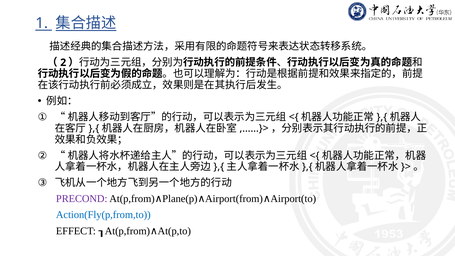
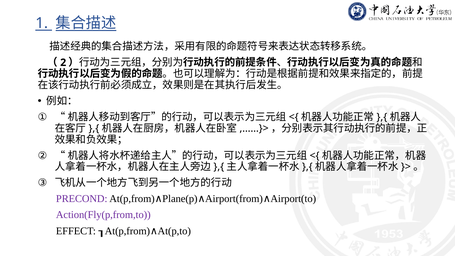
Action(Fly(p,from,to colour: blue -> purple
